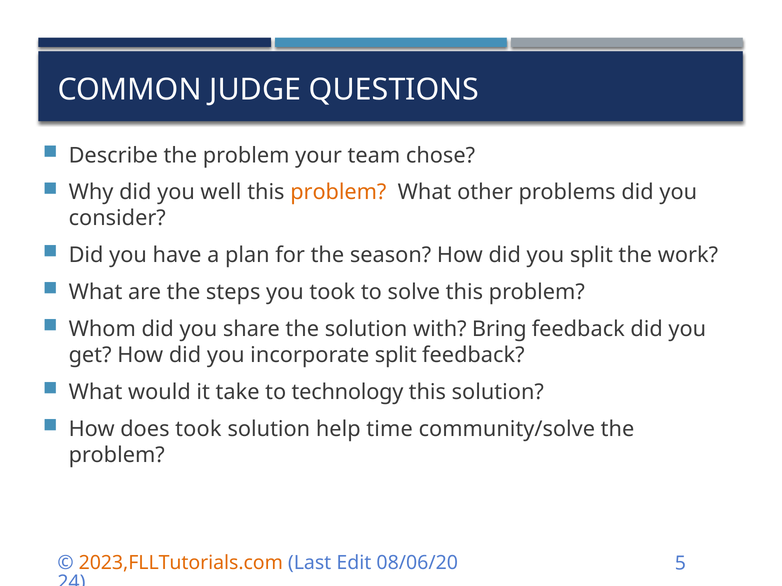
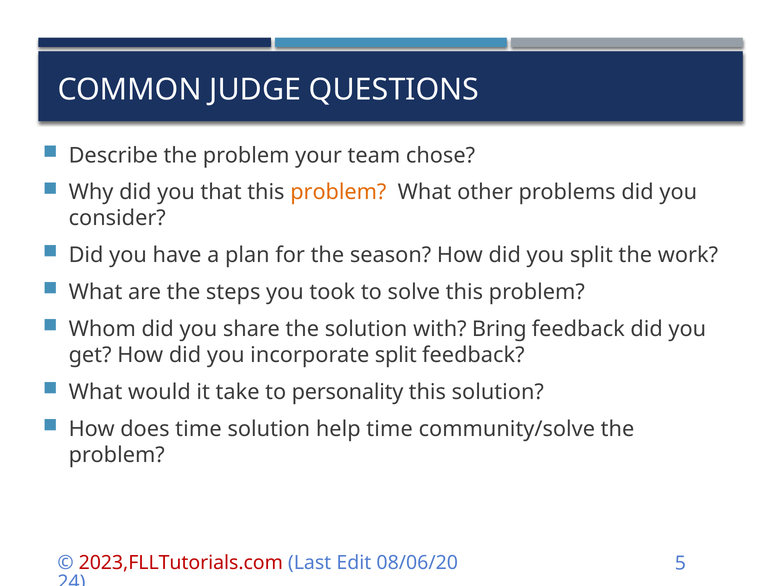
well: well -> that
technology: technology -> personality
does took: took -> time
2023,FLLTutorials.com colour: orange -> red
